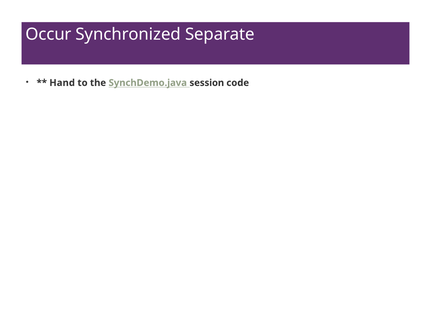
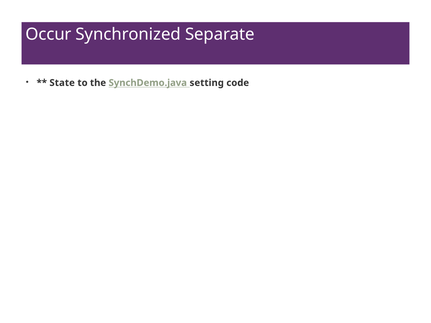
Hand: Hand -> State
session: session -> setting
